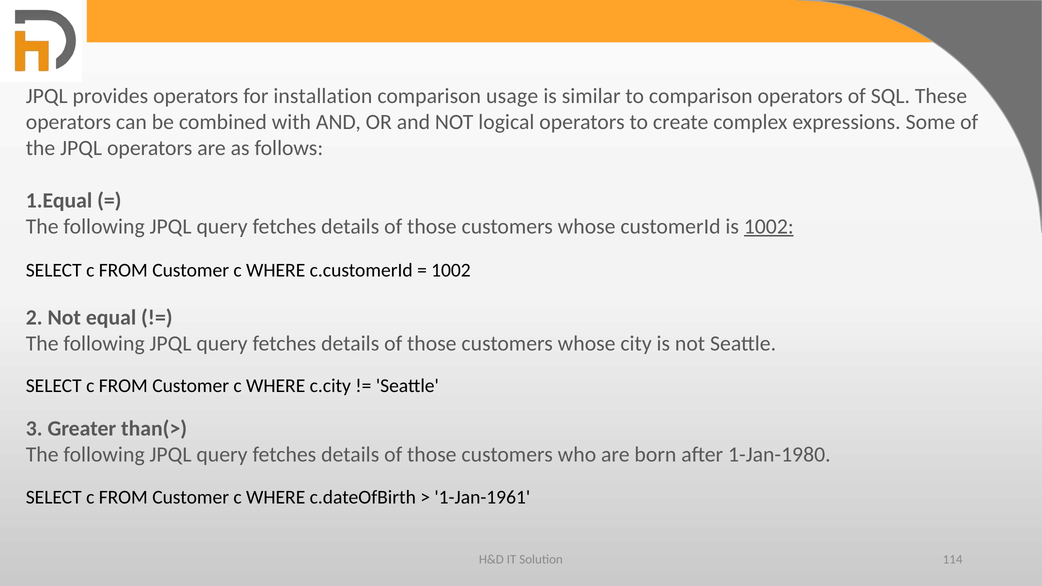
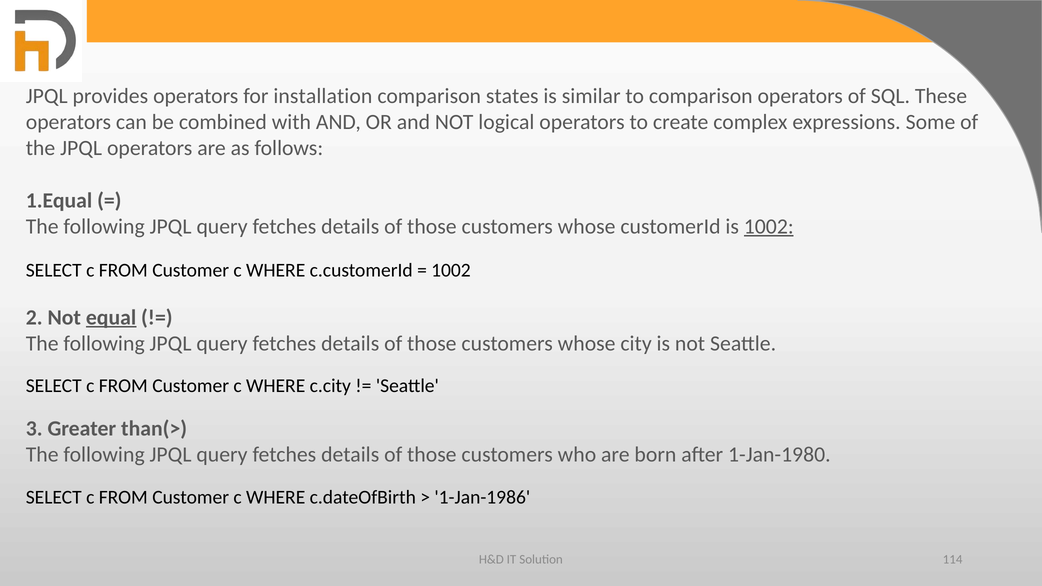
usage: usage -> states
equal underline: none -> present
1-Jan-1961: 1-Jan-1961 -> 1-Jan-1986
